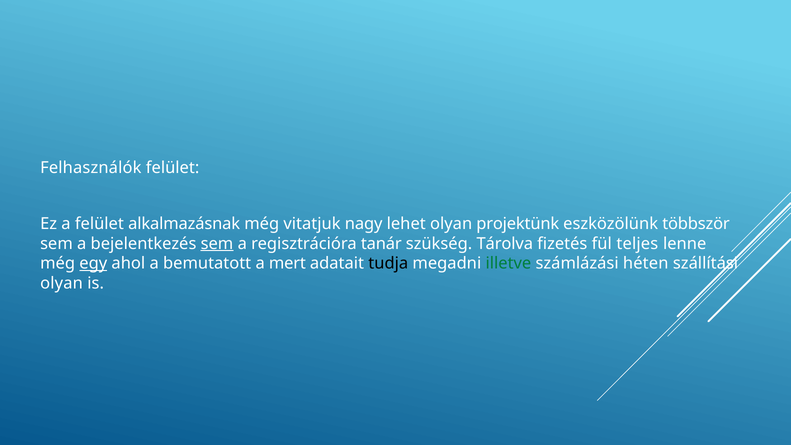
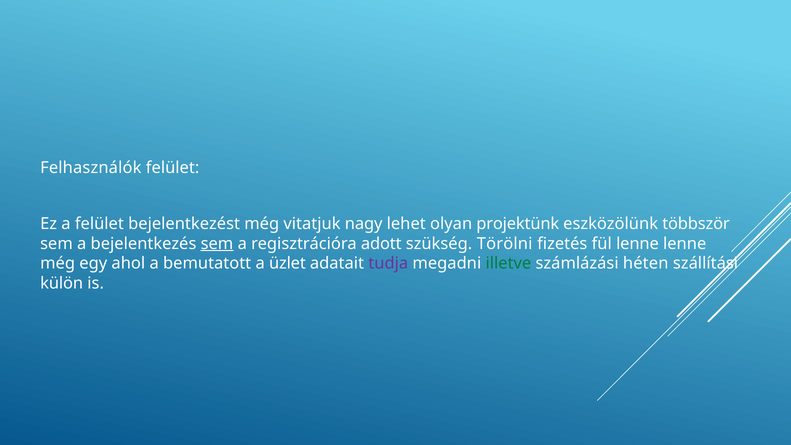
alkalmazásnak: alkalmazásnak -> bejelentkezést
tanár: tanár -> adott
Tárolva: Tárolva -> Törölni
fül teljes: teljes -> lenne
egy underline: present -> none
mert: mert -> üzlet
tudja colour: black -> purple
olyan at (62, 283): olyan -> külön
